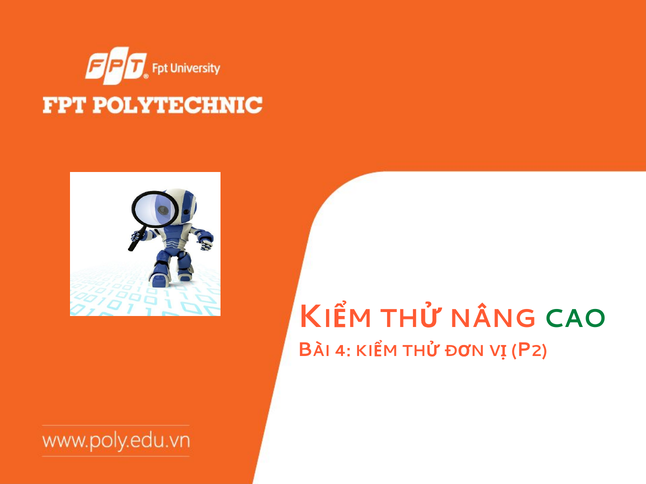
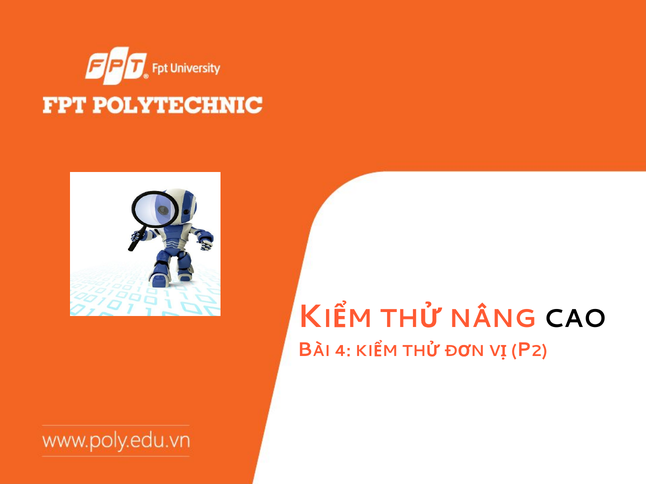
CAO colour: green -> black
